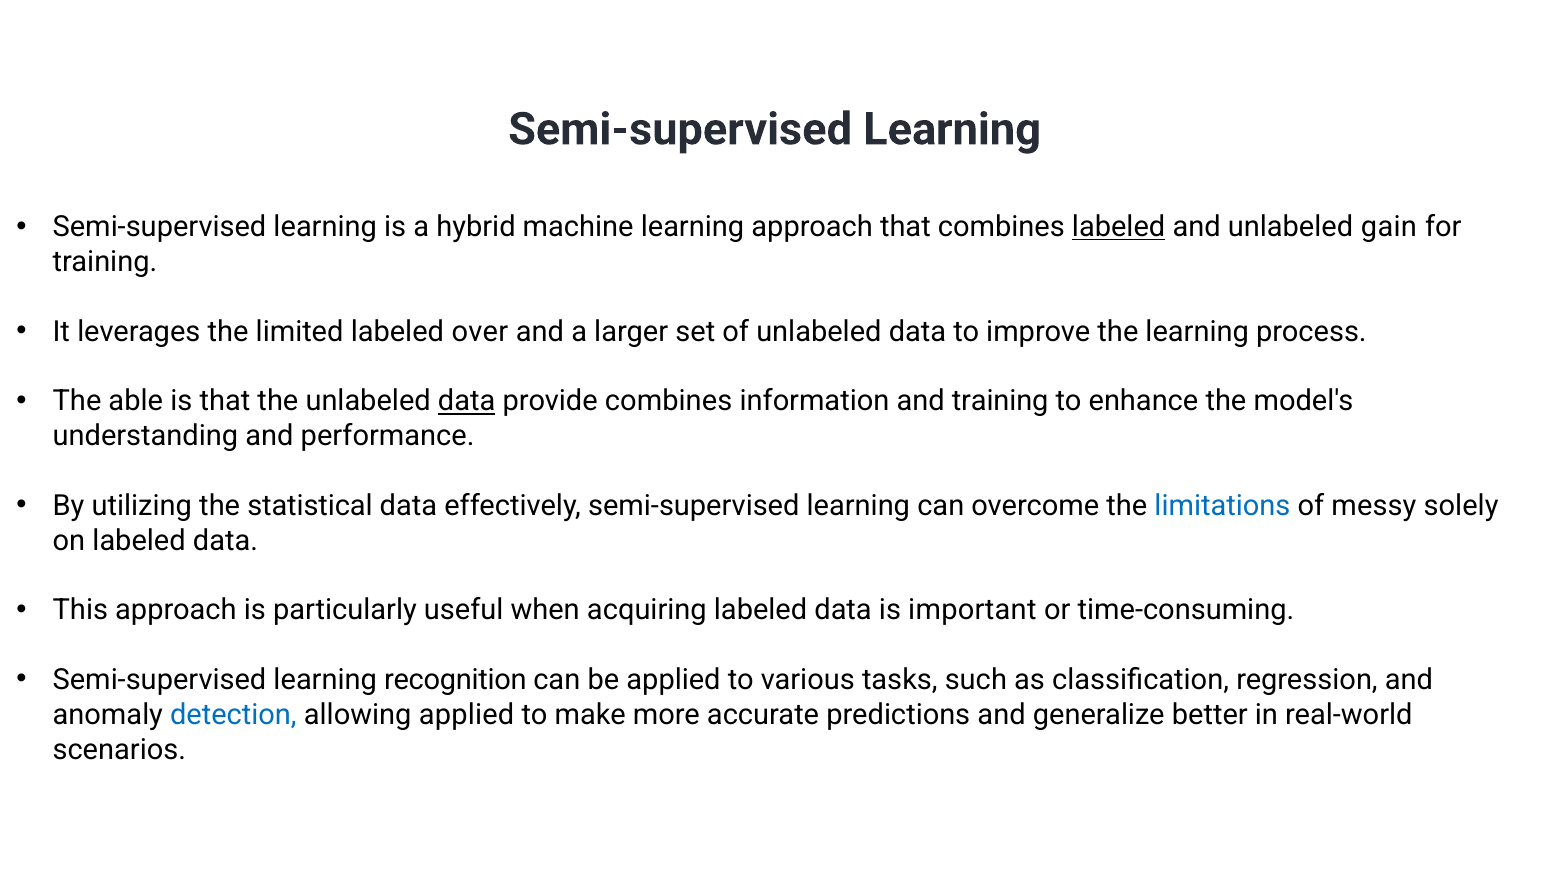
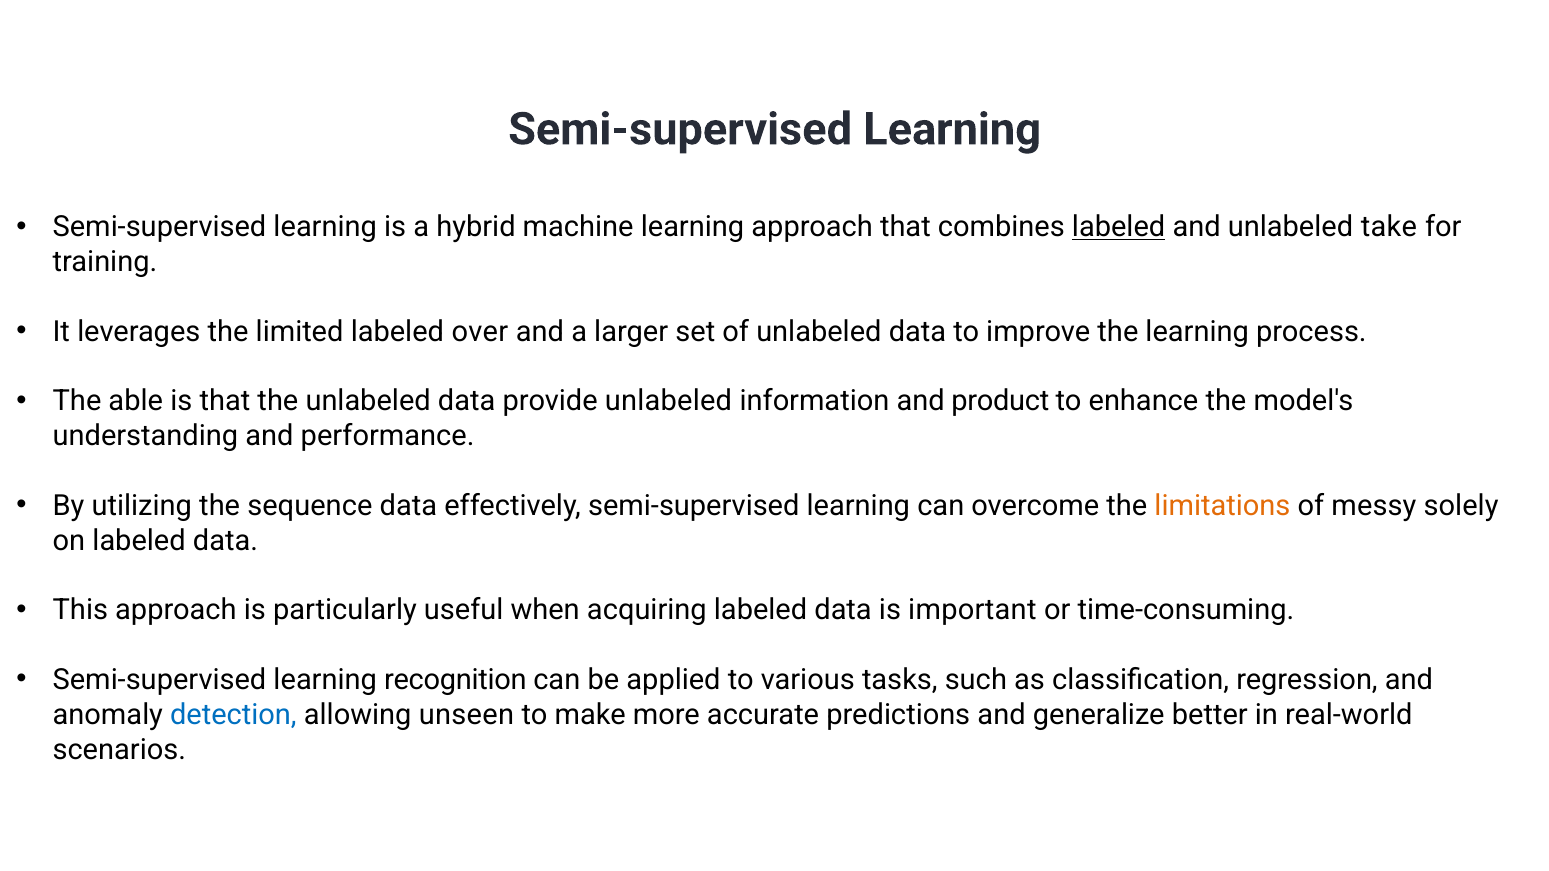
gain: gain -> take
data at (467, 401) underline: present -> none
provide combines: combines -> unlabeled
and training: training -> product
statistical: statistical -> sequence
limitations colour: blue -> orange
allowing applied: applied -> unseen
